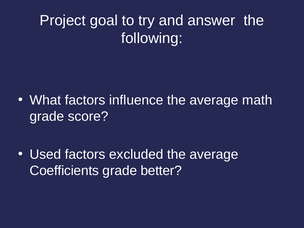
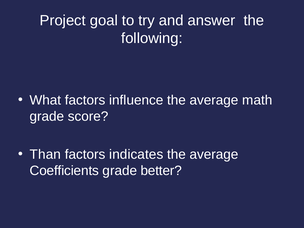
Used: Used -> Than
excluded: excluded -> indicates
